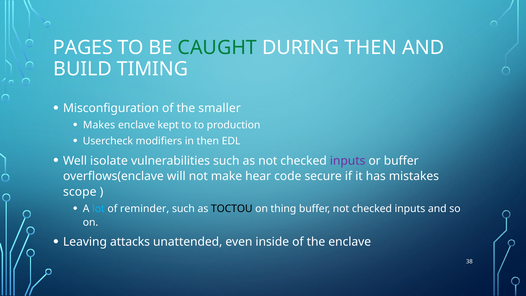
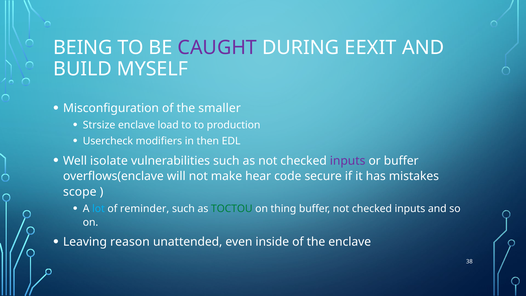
PAGES: PAGES -> BEING
CAUGHT colour: green -> purple
DURING THEN: THEN -> EEXIT
TIMING: TIMING -> MYSELF
Makes: Makes -> Strsize
kept: kept -> load
TOCTOU colour: black -> green
attacks: attacks -> reason
